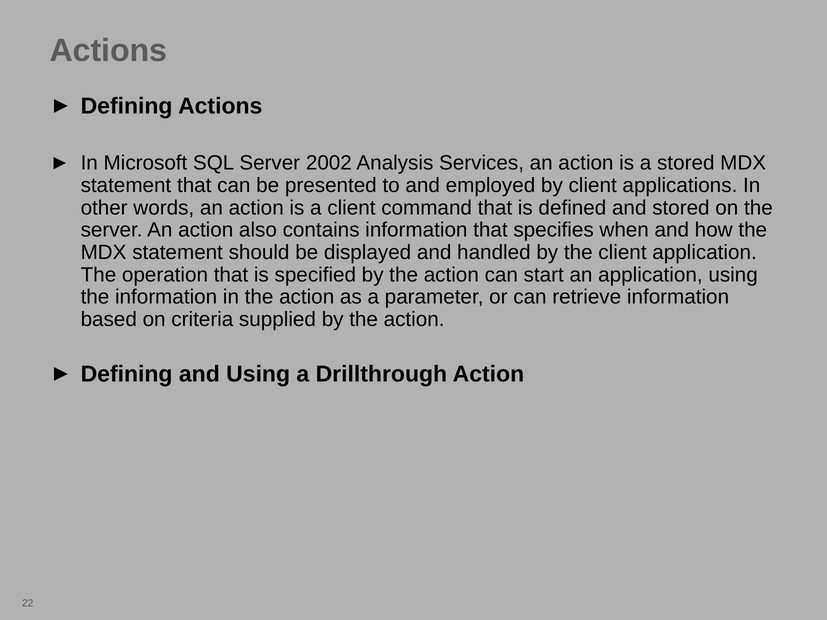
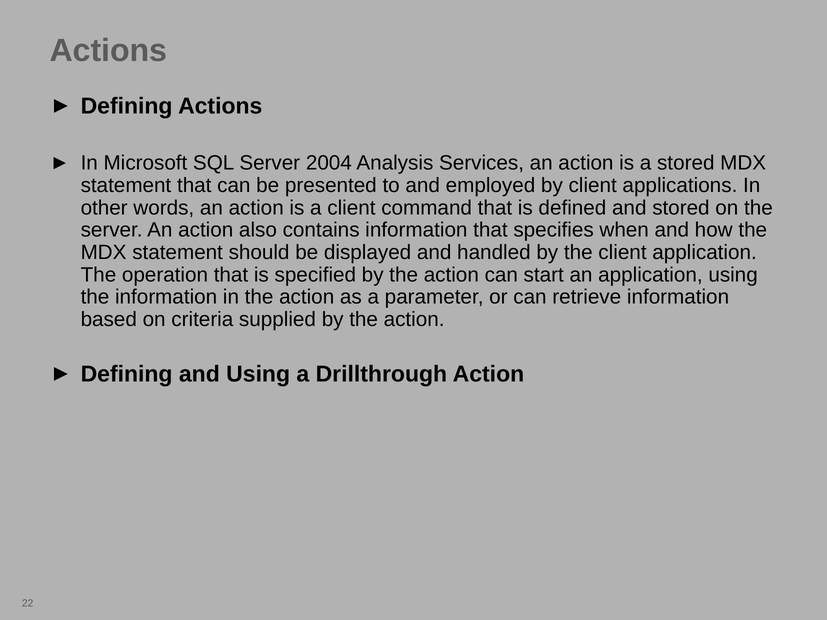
2002: 2002 -> 2004
